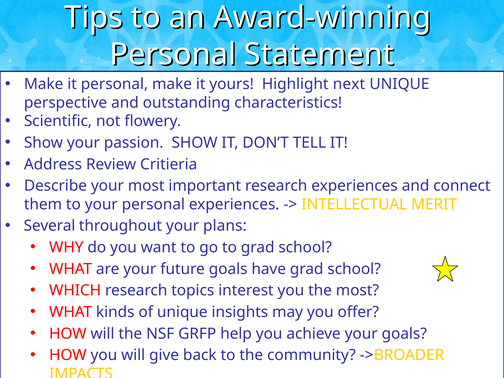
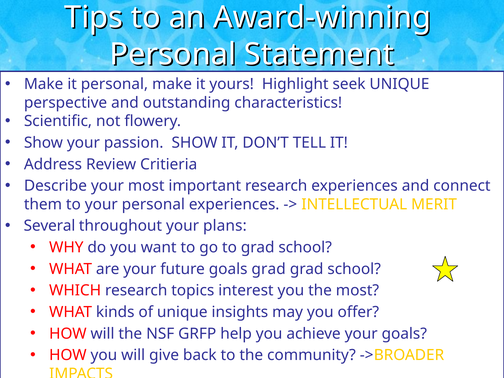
next: next -> seek
goals have: have -> grad
